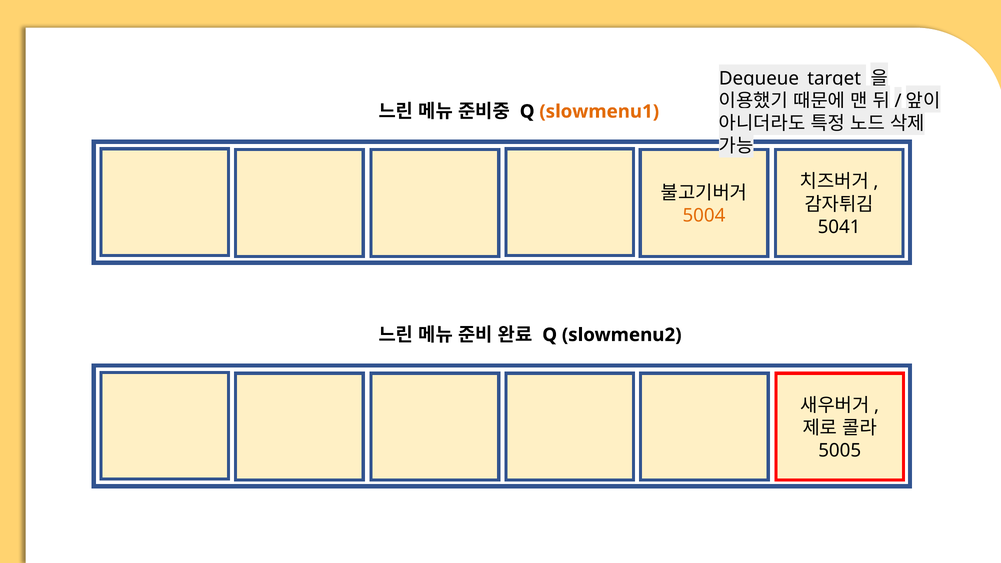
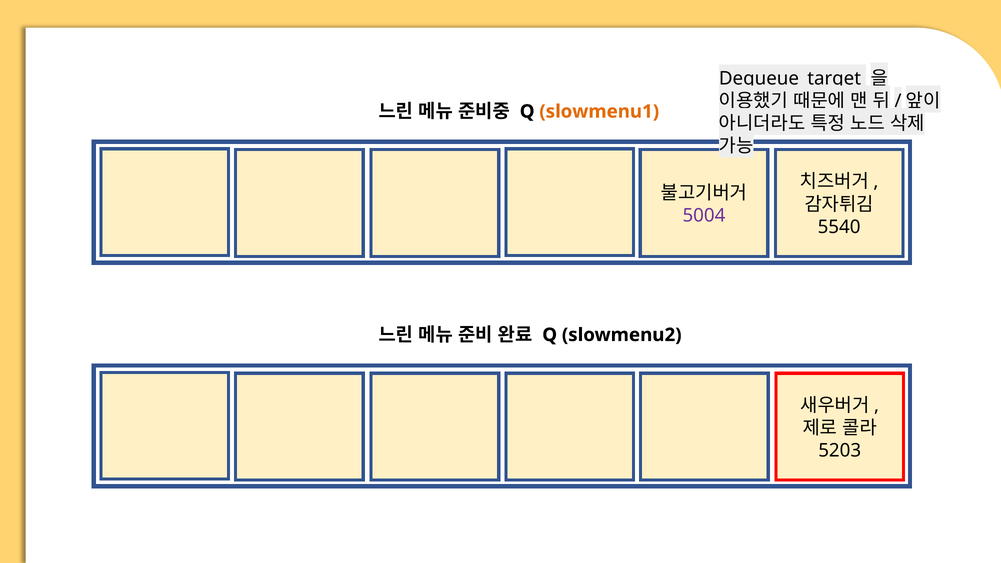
5004 colour: orange -> purple
5041: 5041 -> 5540
5005: 5005 -> 5203
